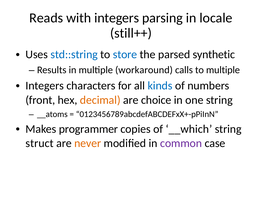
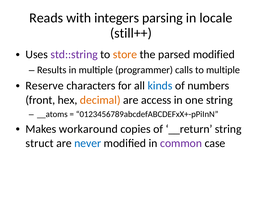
std::string colour: blue -> purple
store colour: blue -> orange
parsed synthetic: synthetic -> modified
workaround: workaround -> programmer
Integers at (45, 85): Integers -> Reserve
choice: choice -> access
programmer: programmer -> workaround
__which: __which -> __return
never colour: orange -> blue
